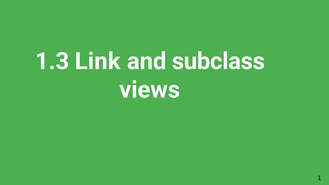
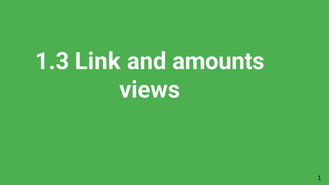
subclass: subclass -> amounts
